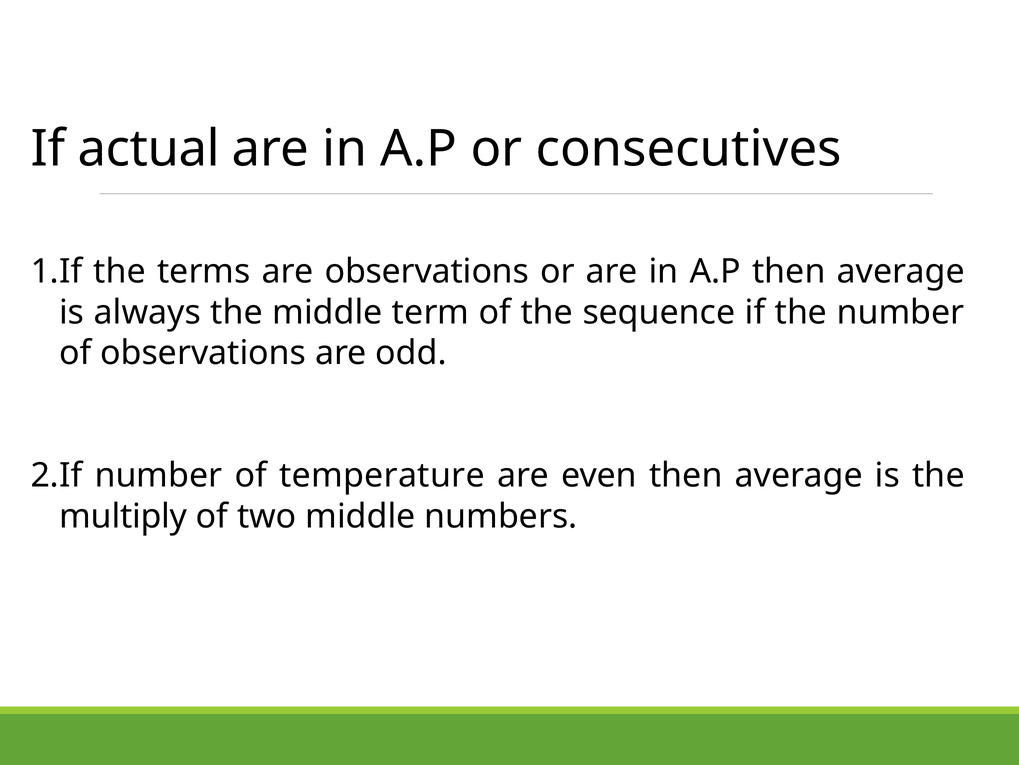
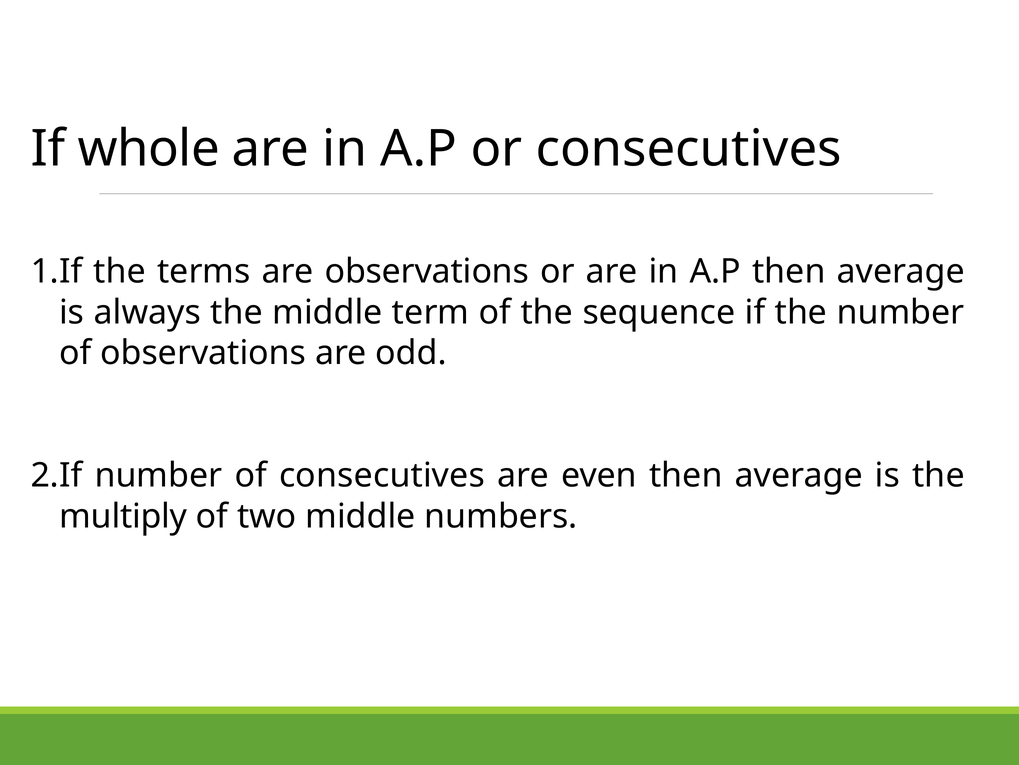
actual: actual -> whole
of temperature: temperature -> consecutives
